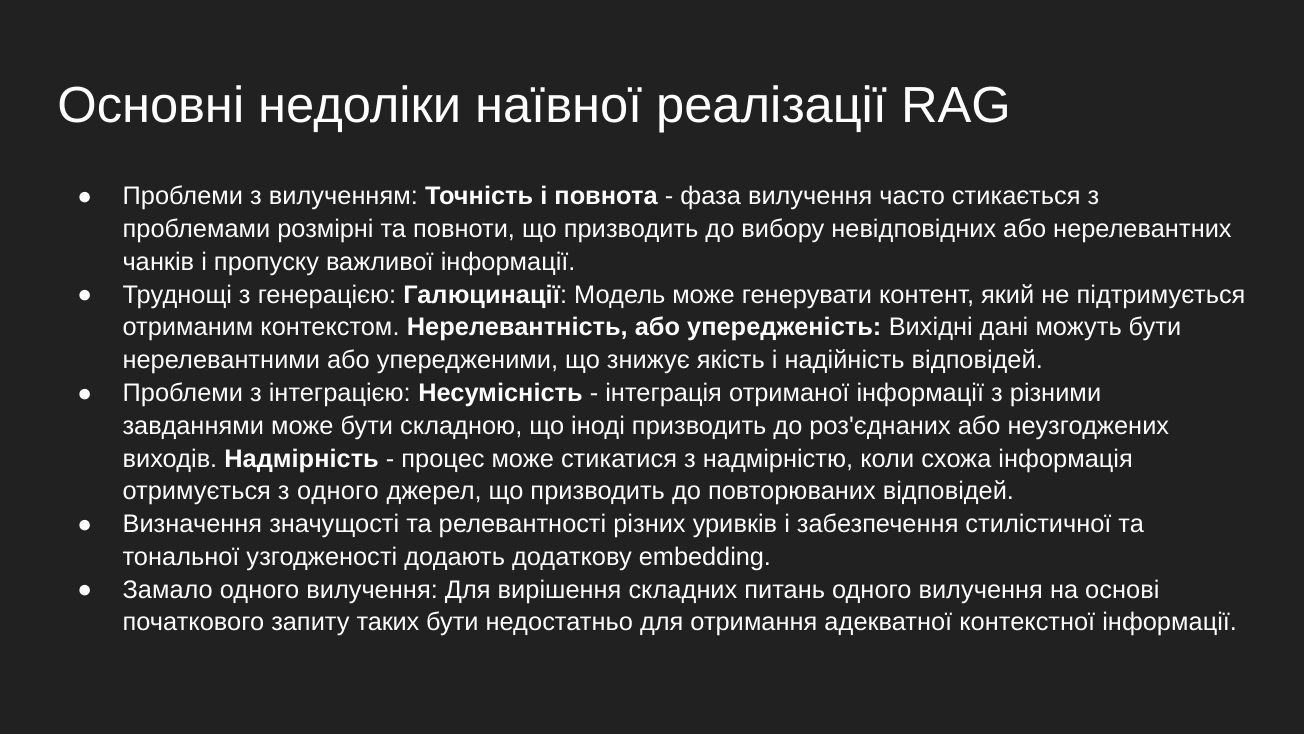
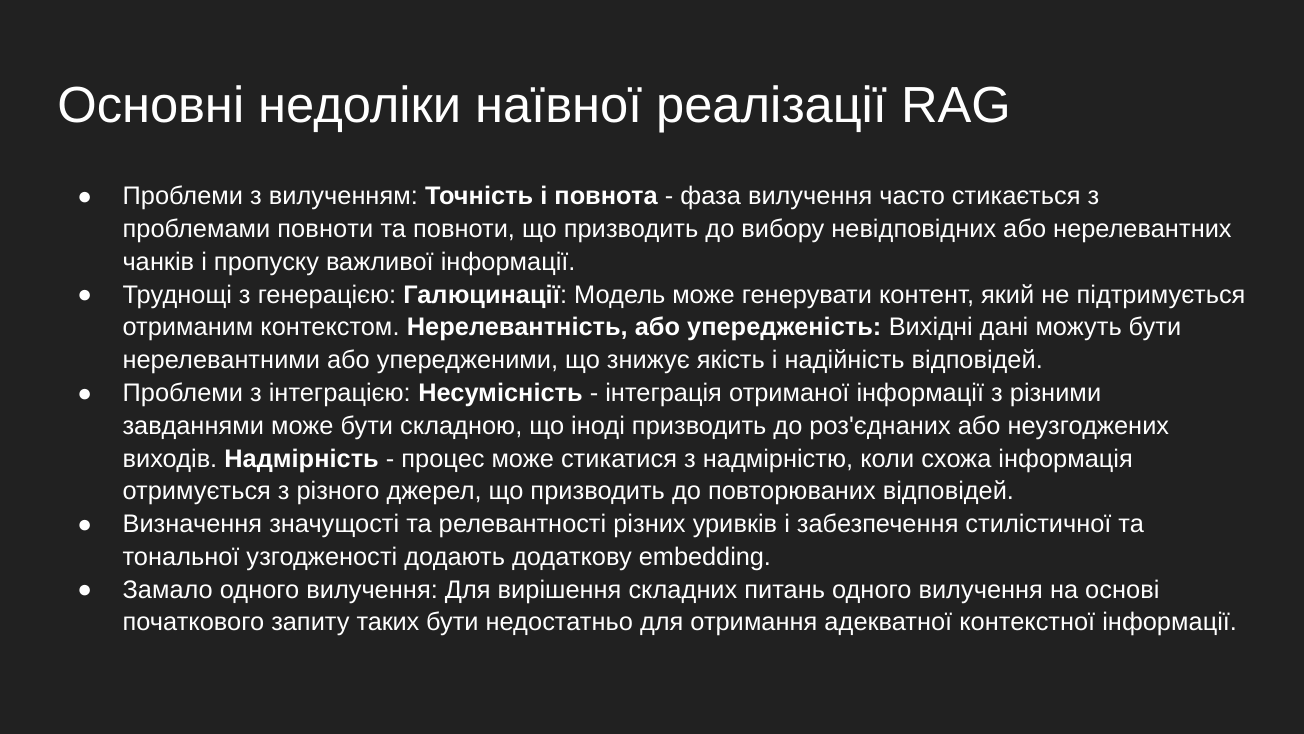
проблемами розмірні: розмірні -> повноти
з одного: одного -> різного
